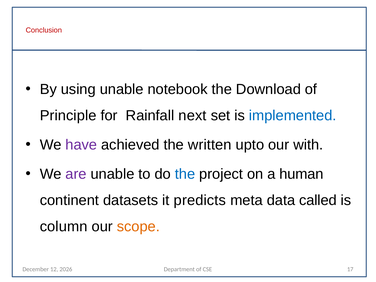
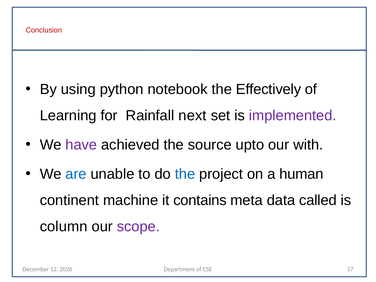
using unable: unable -> python
Download: Download -> Effectively
Principle: Principle -> Learning
implemented colour: blue -> purple
written: written -> source
are colour: purple -> blue
datasets: datasets -> machine
predicts: predicts -> contains
scope colour: orange -> purple
